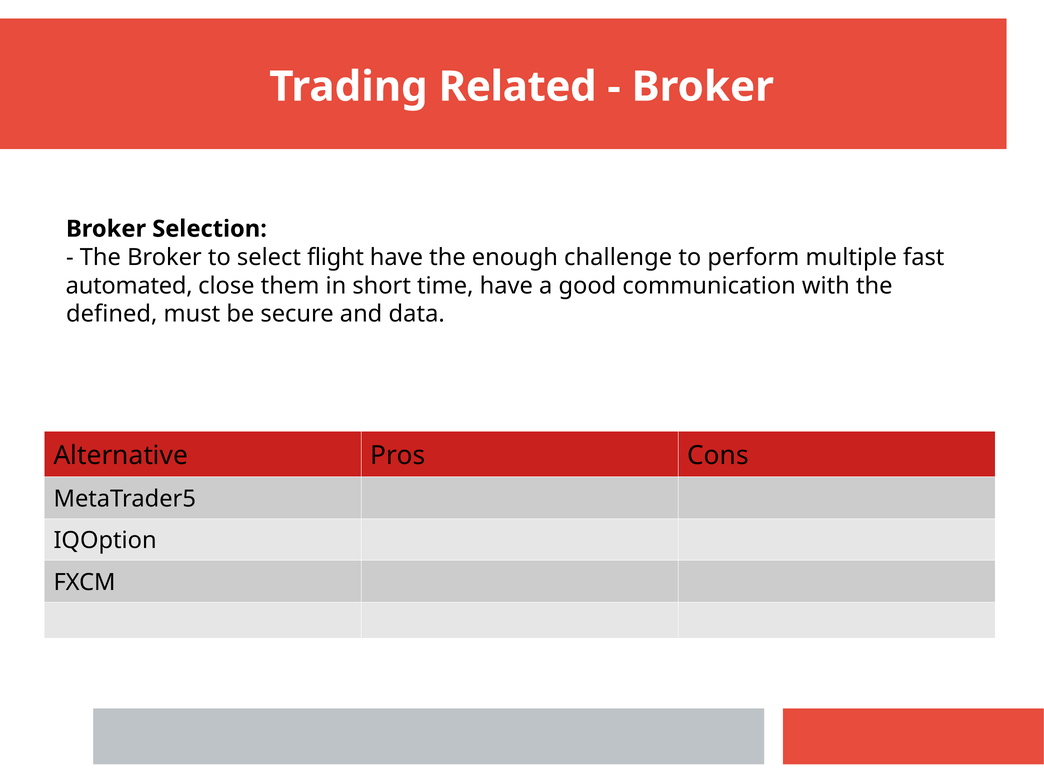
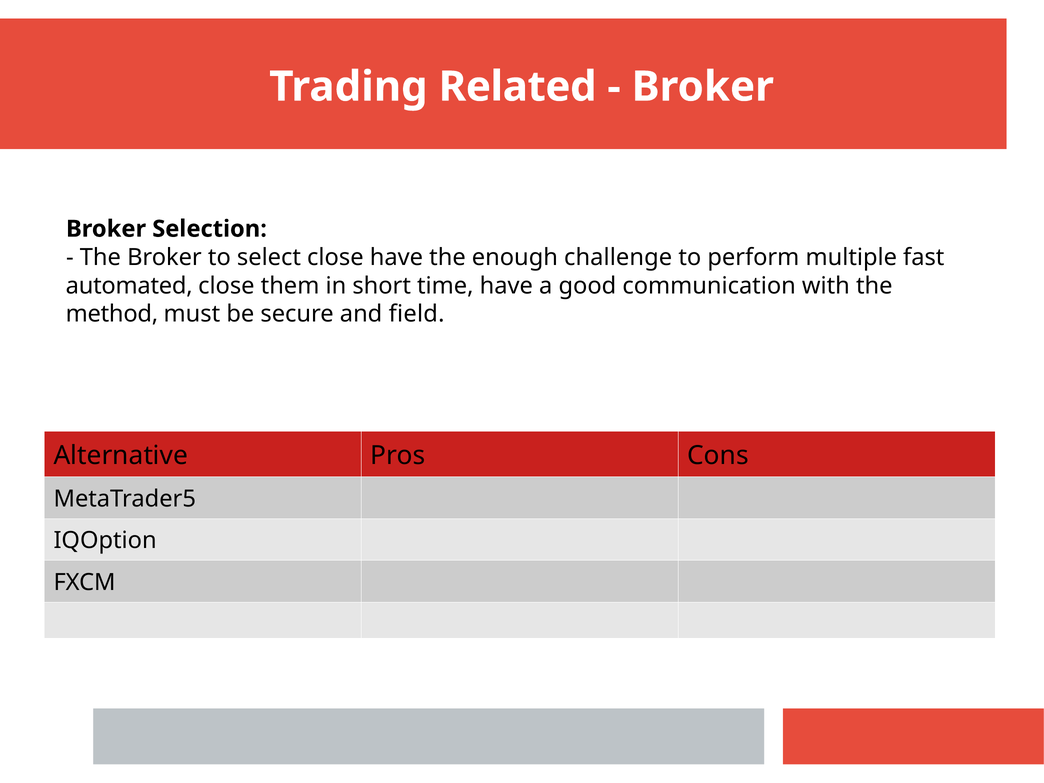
select flight: flight -> close
defined: defined -> method
data: data -> field
